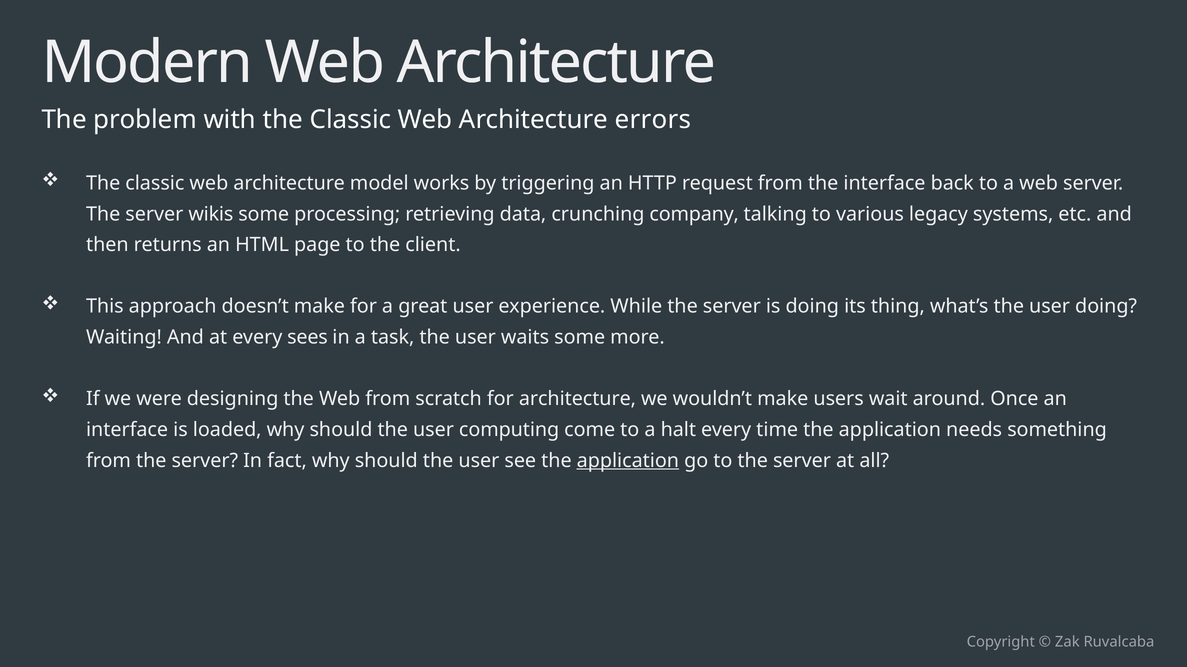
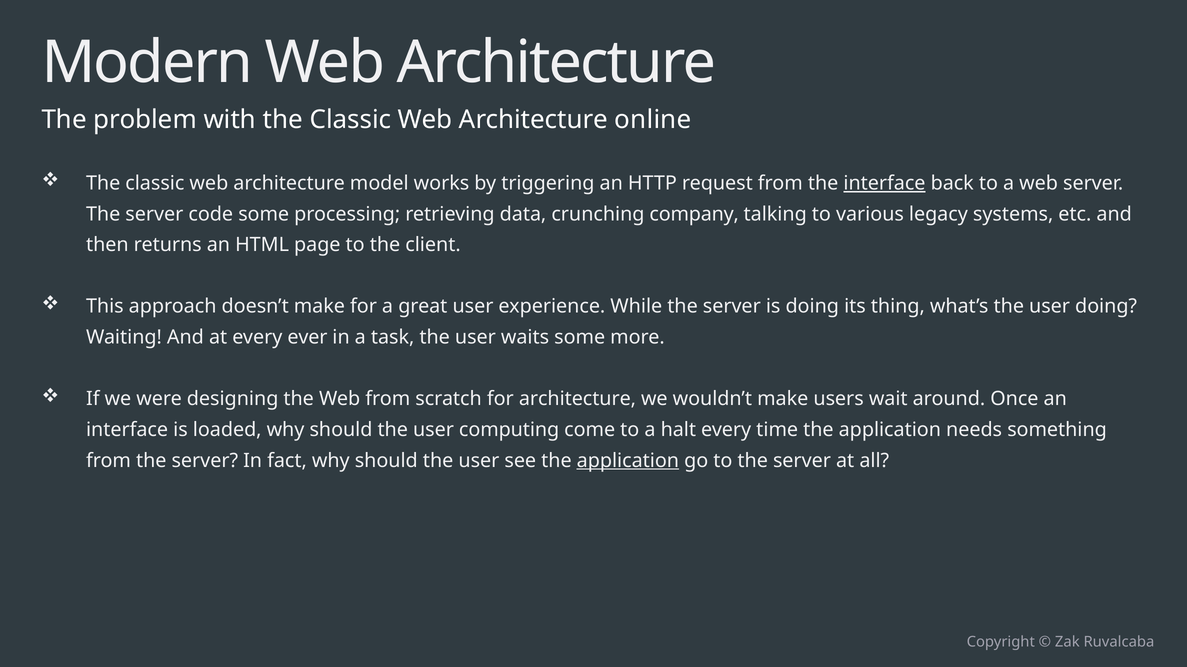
errors: errors -> online
interface at (885, 183) underline: none -> present
wikis: wikis -> code
sees: sees -> ever
